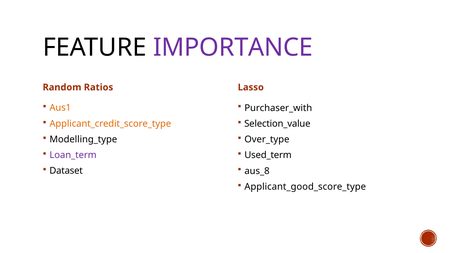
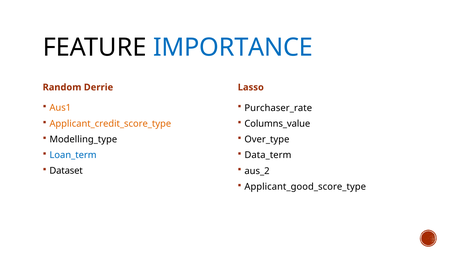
IMPORTANCE colour: purple -> blue
Ratios: Ratios -> Derrie
Purchaser_with: Purchaser_with -> Purchaser_rate
Selection_value: Selection_value -> Columns_value
Loan_term colour: purple -> blue
Used_term: Used_term -> Data_term
aus_8: aus_8 -> aus_2
